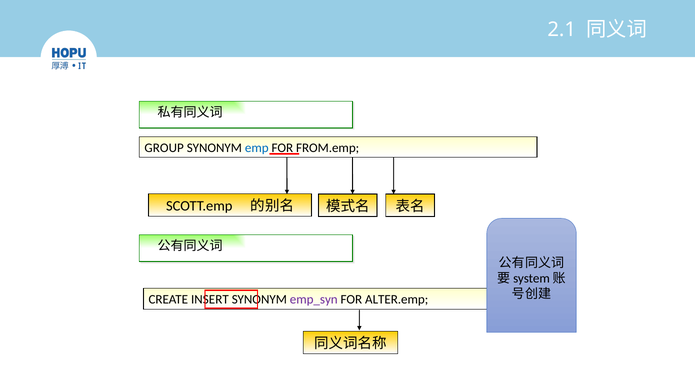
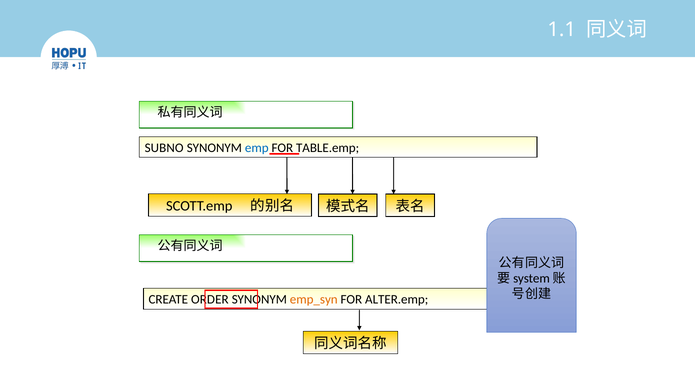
2.1: 2.1 -> 1.1
GROUP: GROUP -> SUBNO
FROM.emp: FROM.emp -> TABLE.emp
INSERT: INSERT -> ORDER
emp_syn colour: purple -> orange
